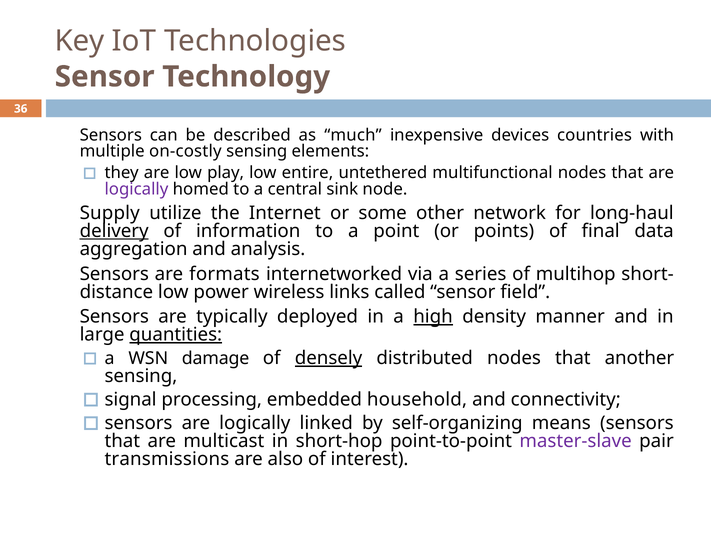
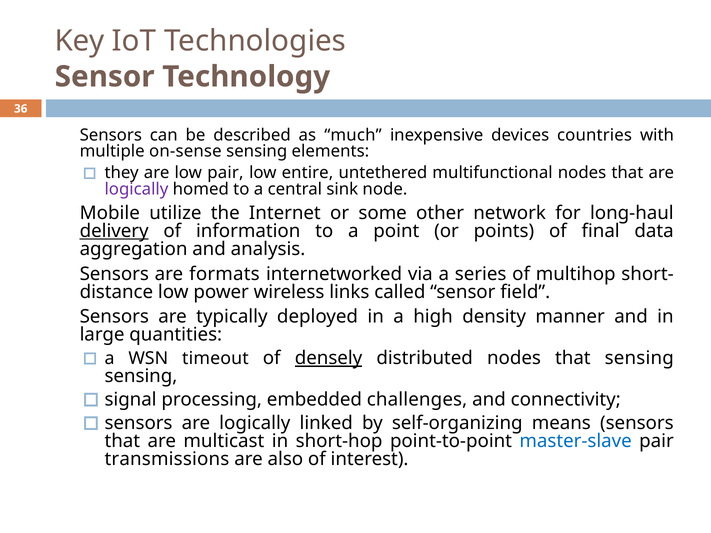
on-costly: on-costly -> on-sense
low play: play -> pair
Supply: Supply -> Mobile
high underline: present -> none
quantities underline: present -> none
damage: damage -> timeout
that another: another -> sensing
household: household -> challenges
master-slave colour: purple -> blue
